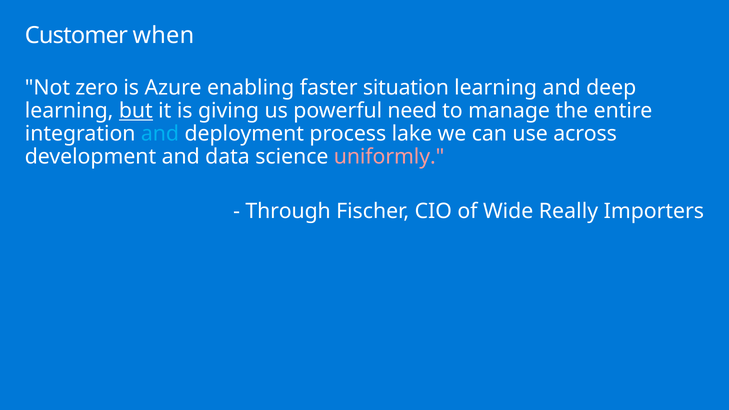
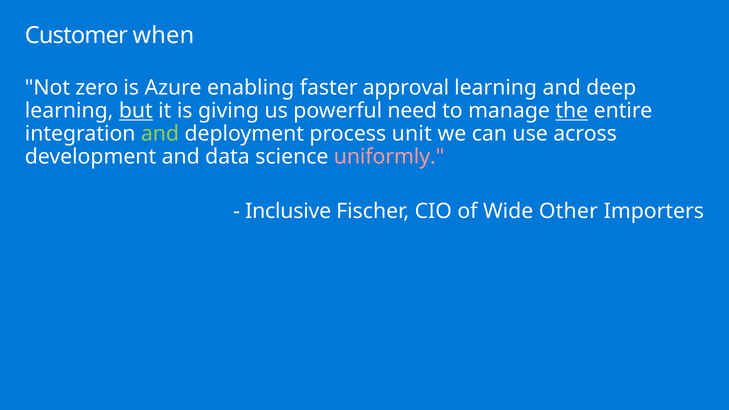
situation: situation -> approval
the underline: none -> present
and at (160, 134) colour: light blue -> light green
lake: lake -> unit
Through: Through -> Inclusive
Really: Really -> Other
